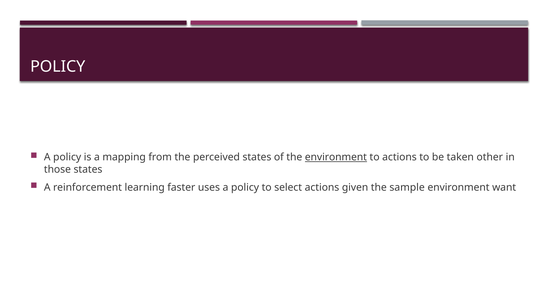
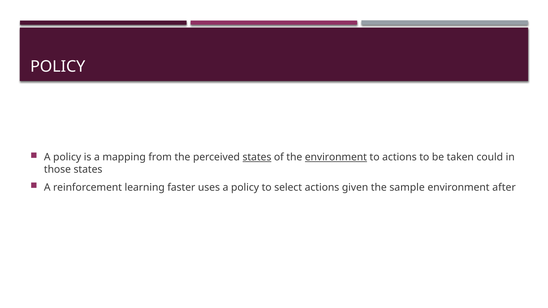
states at (257, 157) underline: none -> present
other: other -> could
want: want -> after
